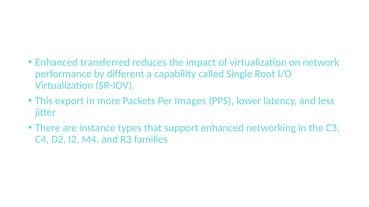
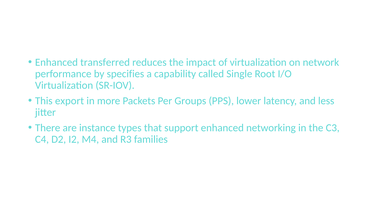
different: different -> specifies
Images: Images -> Groups
